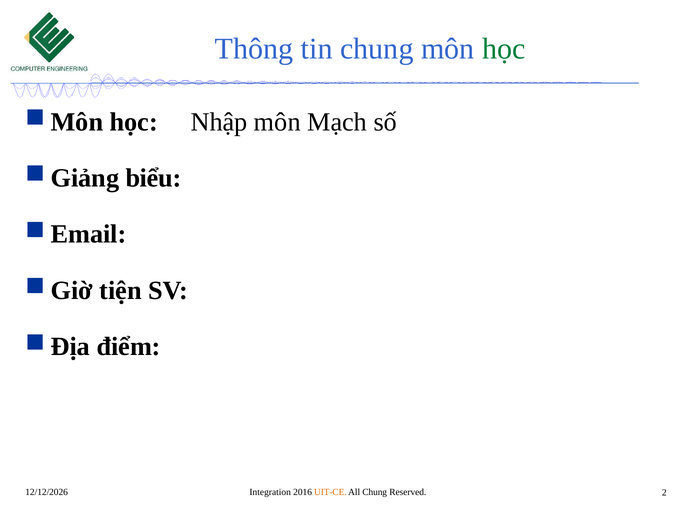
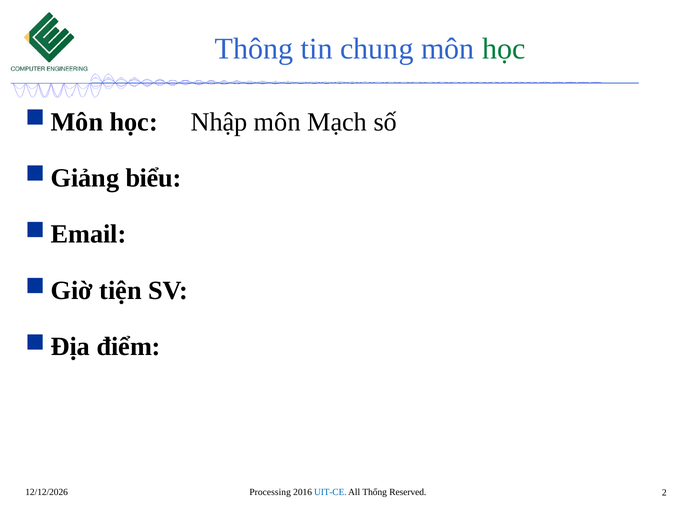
Integration: Integration -> Processing
UIT-CE colour: orange -> blue
All Chung: Chung -> Thống
